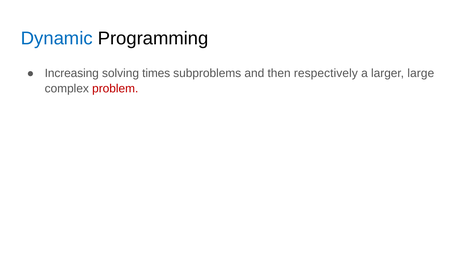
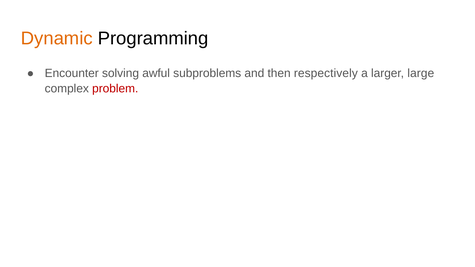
Dynamic colour: blue -> orange
Increasing: Increasing -> Encounter
times: times -> awful
